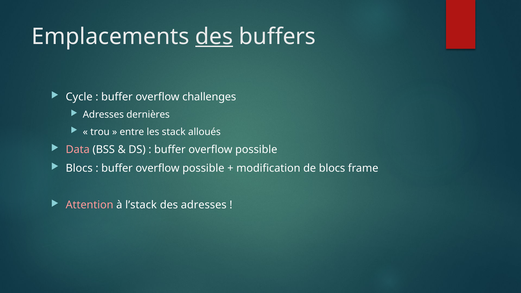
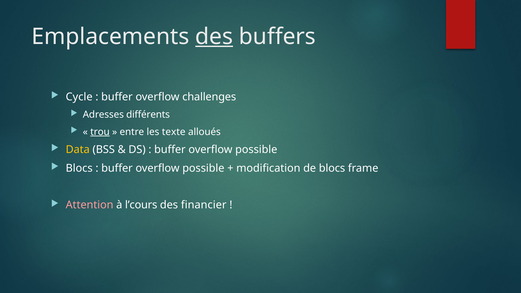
dernières: dernières -> différents
trou underline: none -> present
stack: stack -> texte
Data colour: pink -> yellow
l’stack: l’stack -> l’cours
des adresses: adresses -> financier
